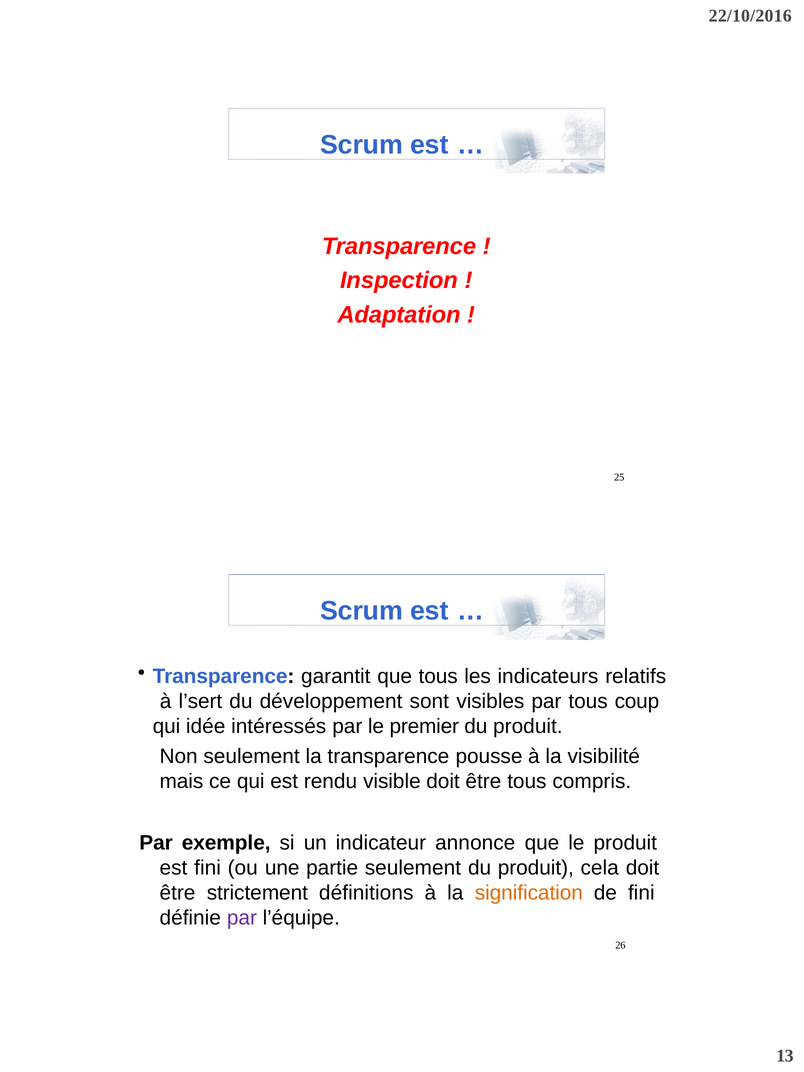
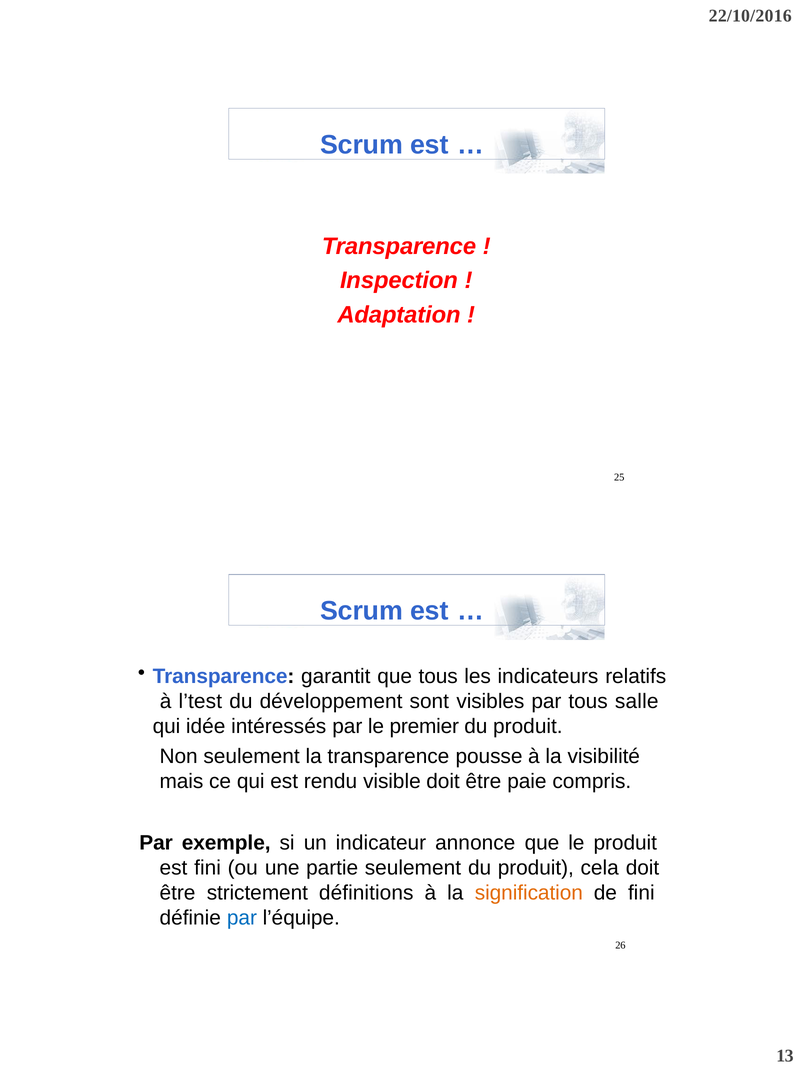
l’sert: l’sert -> l’test
coup: coup -> salle
être tous: tous -> paie
par at (242, 918) colour: purple -> blue
